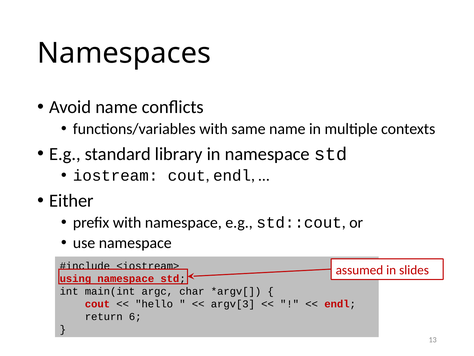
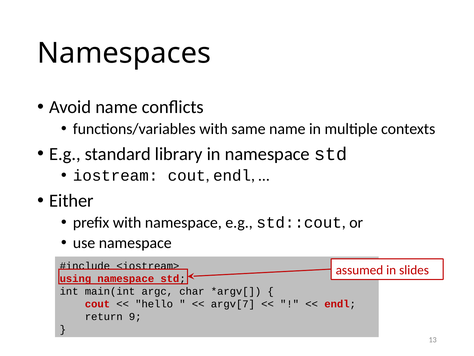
argv[3: argv[3 -> argv[7
6: 6 -> 9
